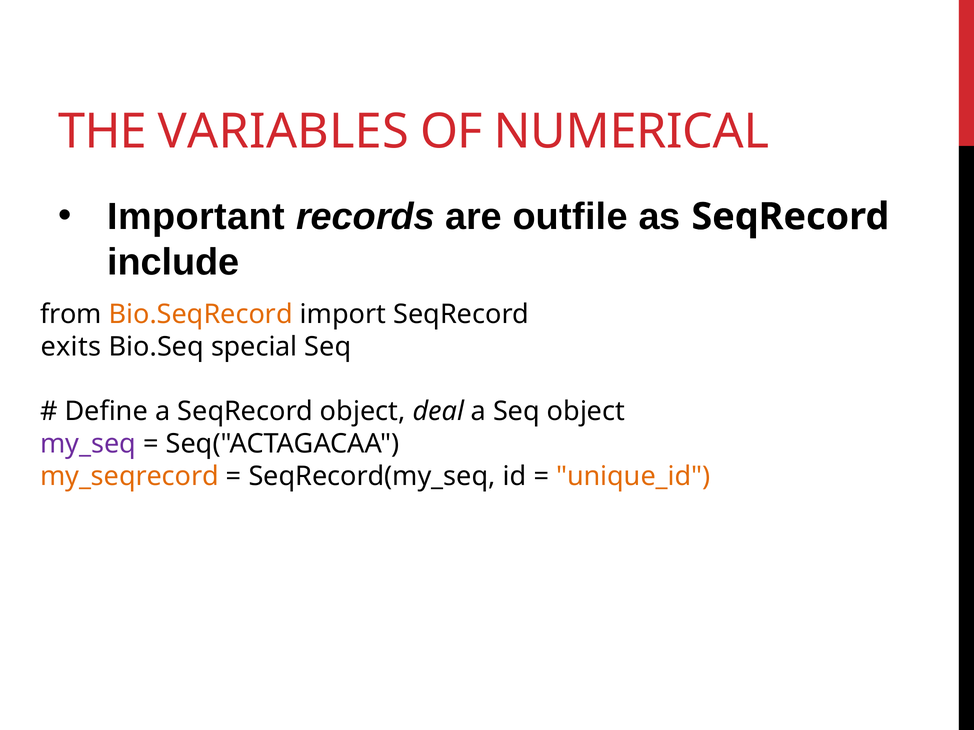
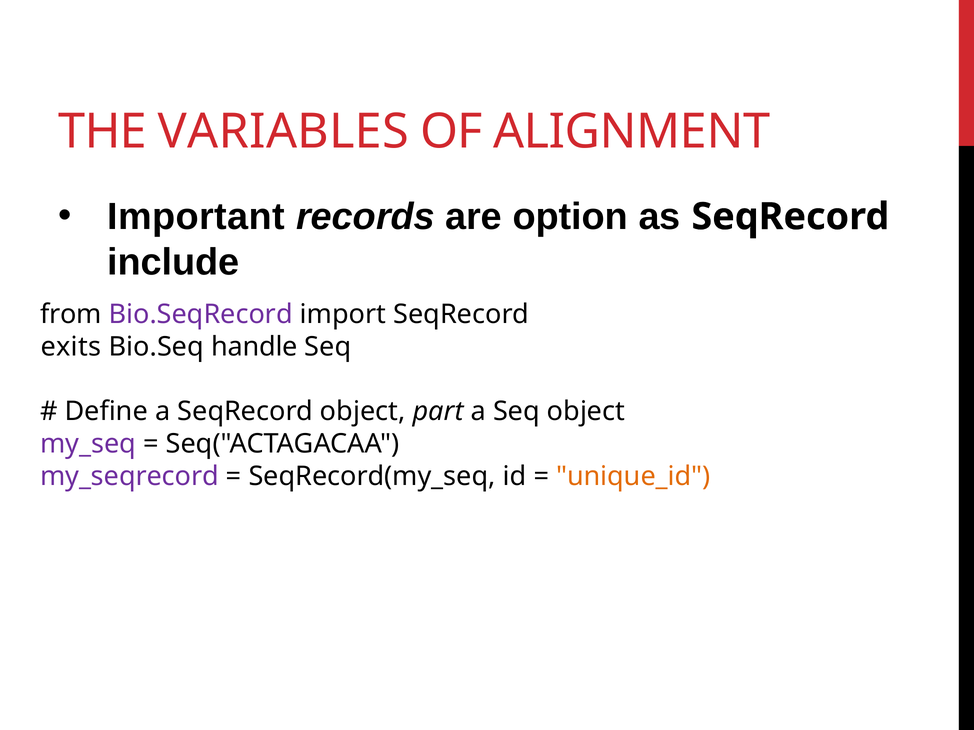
NUMERICAL: NUMERICAL -> ALIGNMENT
outfile: outfile -> option
Bio.SeqRecord colour: orange -> purple
special: special -> handle
deal: deal -> part
my_seqrecord colour: orange -> purple
